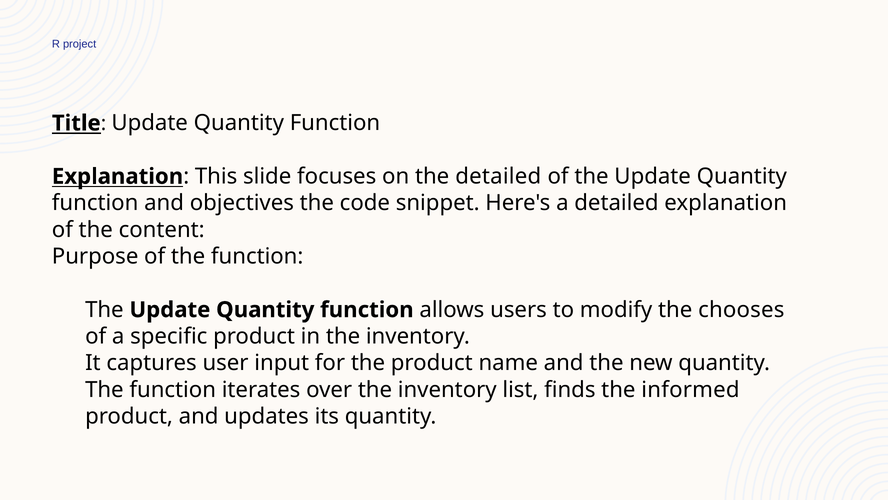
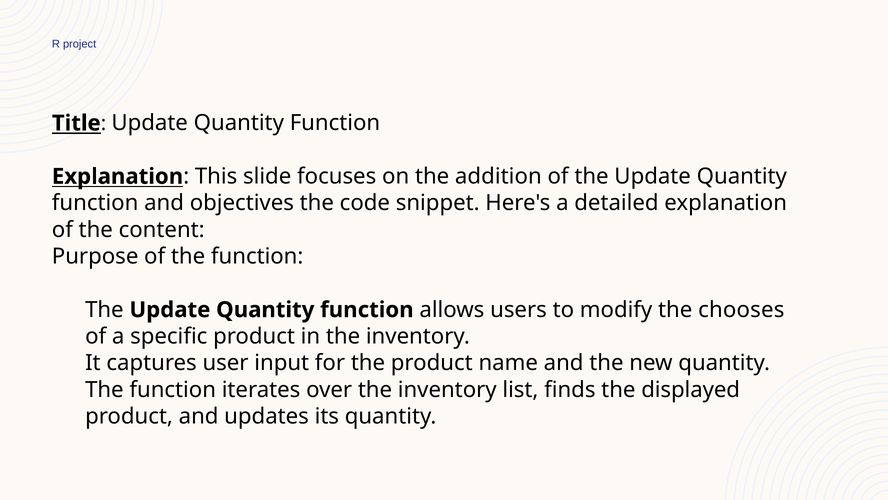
the detailed: detailed -> addition
informed: informed -> displayed
